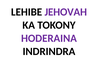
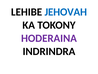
JEHOVAH colour: purple -> blue
